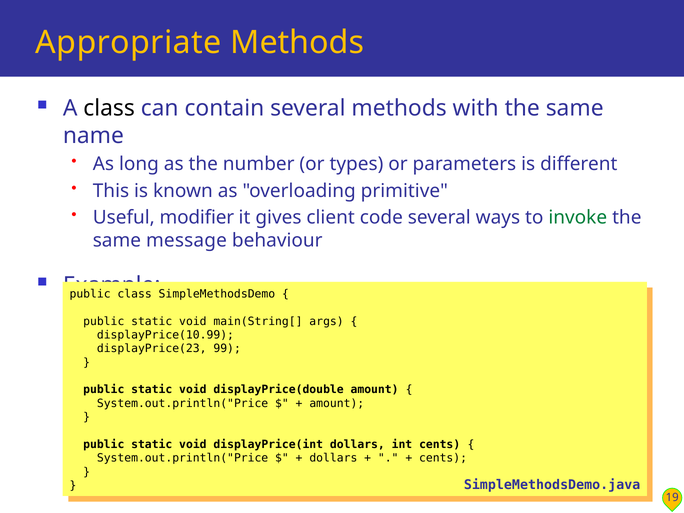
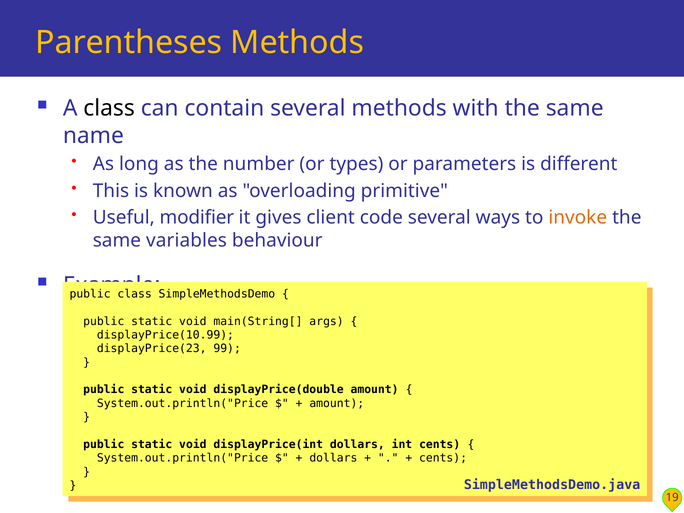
Appropriate: Appropriate -> Parentheses
invoke colour: green -> orange
message: message -> variables
